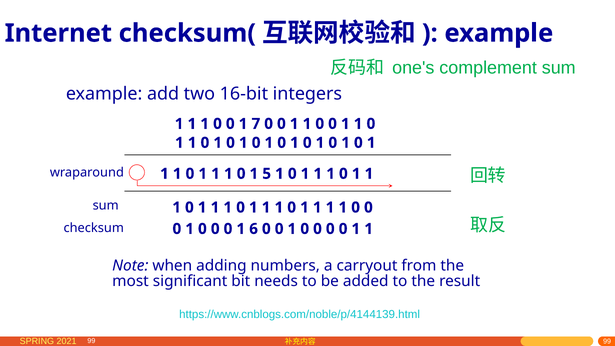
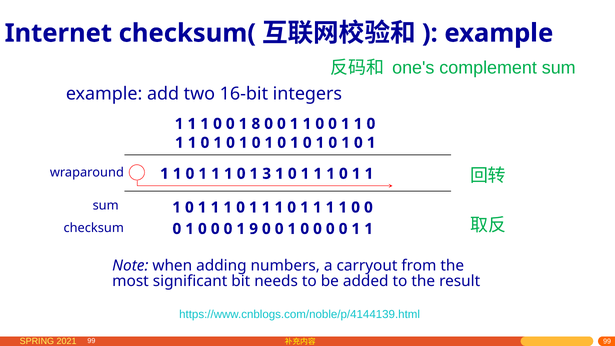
7: 7 -> 8
5: 5 -> 3
6: 6 -> 9
